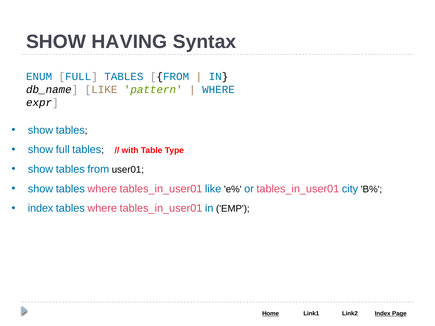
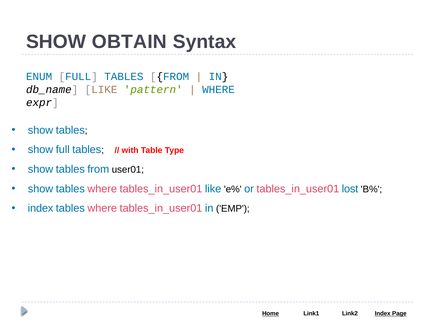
HAVING: HAVING -> OBTAIN
city: city -> lost
